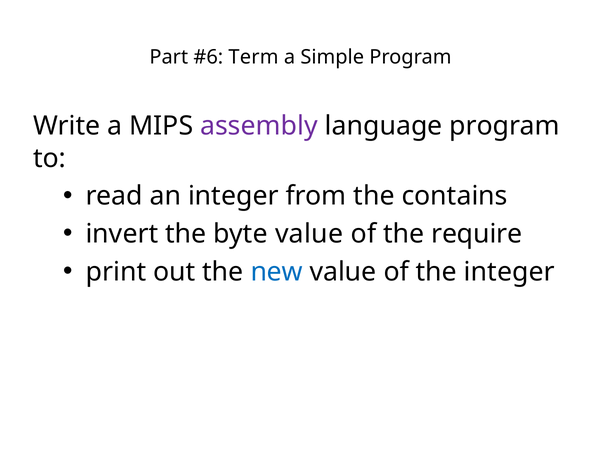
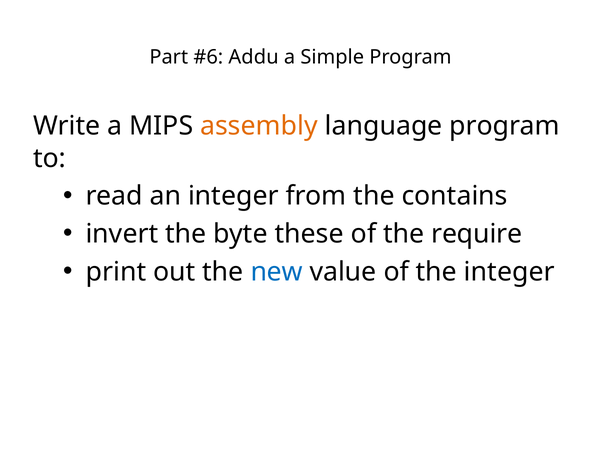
Term: Term -> Addu
assembly colour: purple -> orange
byte value: value -> these
